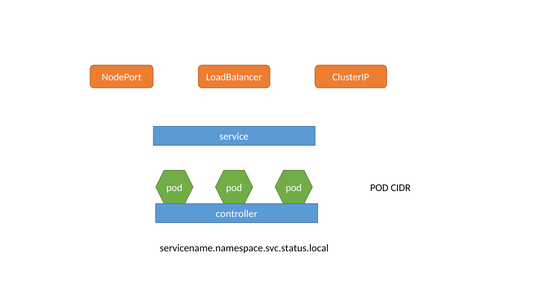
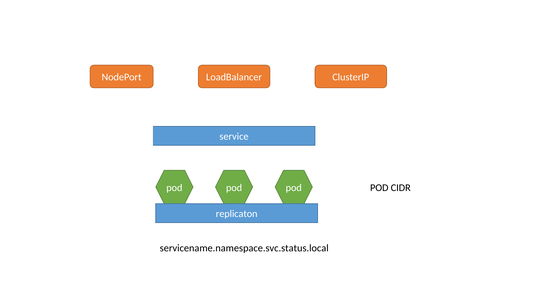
controller: controller -> replicaton
